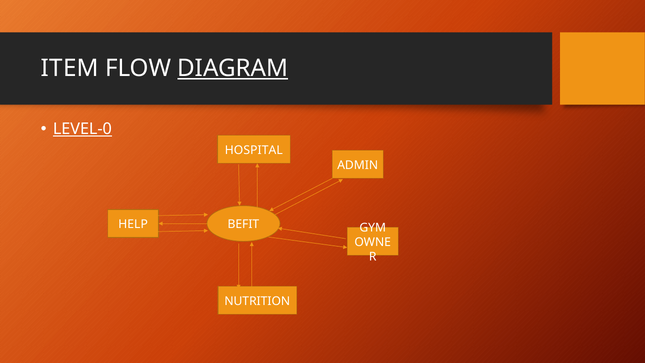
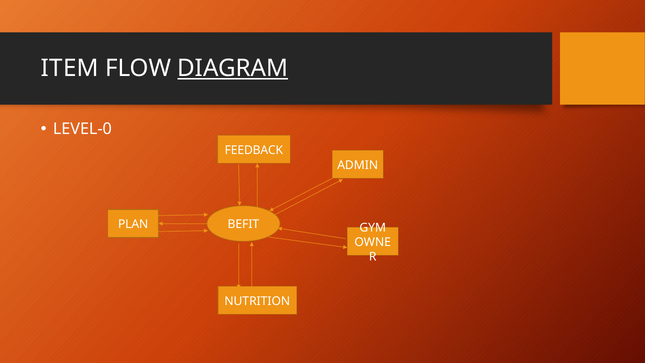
LEVEL-0 underline: present -> none
HOSPITAL: HOSPITAL -> FEEDBACK
HELP: HELP -> PLAN
